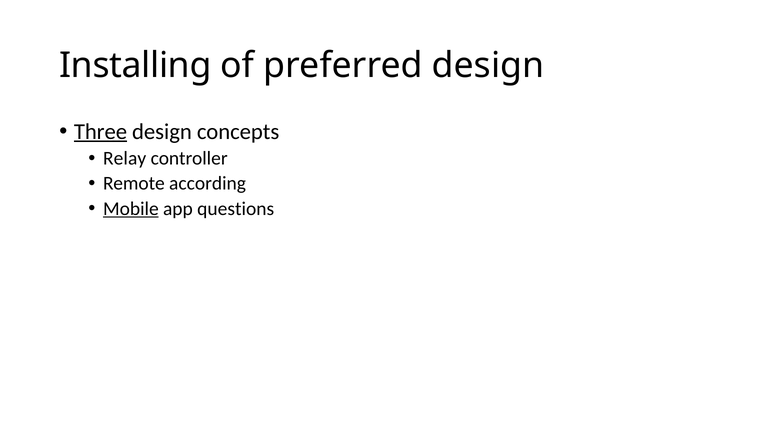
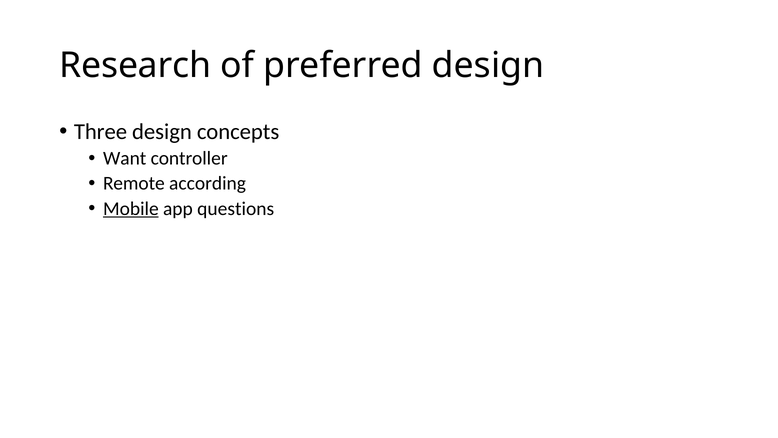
Installing: Installing -> Research
Three underline: present -> none
Relay: Relay -> Want
